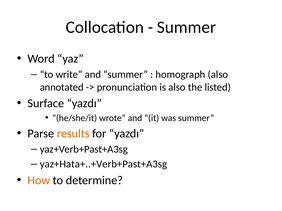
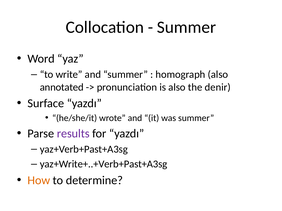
listed: listed -> denir
results colour: orange -> purple
yaz+Hata+..+Verb+Past+A3sg: yaz+Hata+..+Verb+Past+A3sg -> yaz+Write+..+Verb+Past+A3sg
